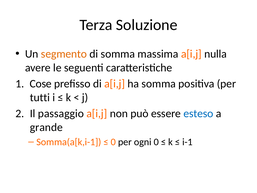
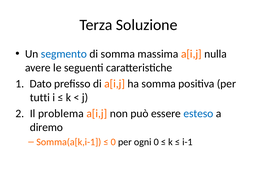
segmento colour: orange -> blue
Cose: Cose -> Dato
passaggio: passaggio -> problema
grande: grande -> diremo
